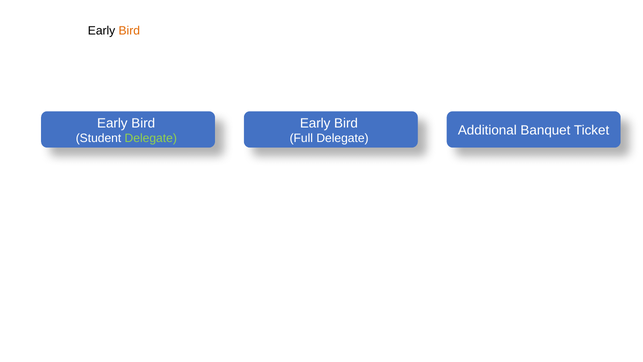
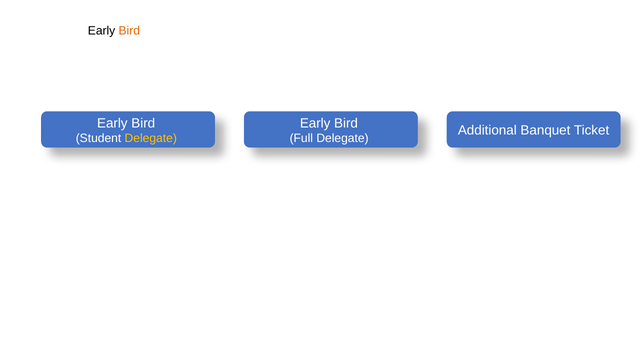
Delegate at (151, 138) colour: light green -> yellow
